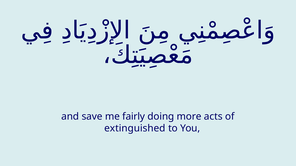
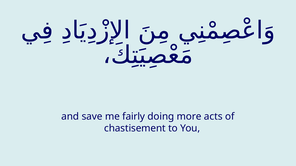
extinguished: extinguished -> chastisement
